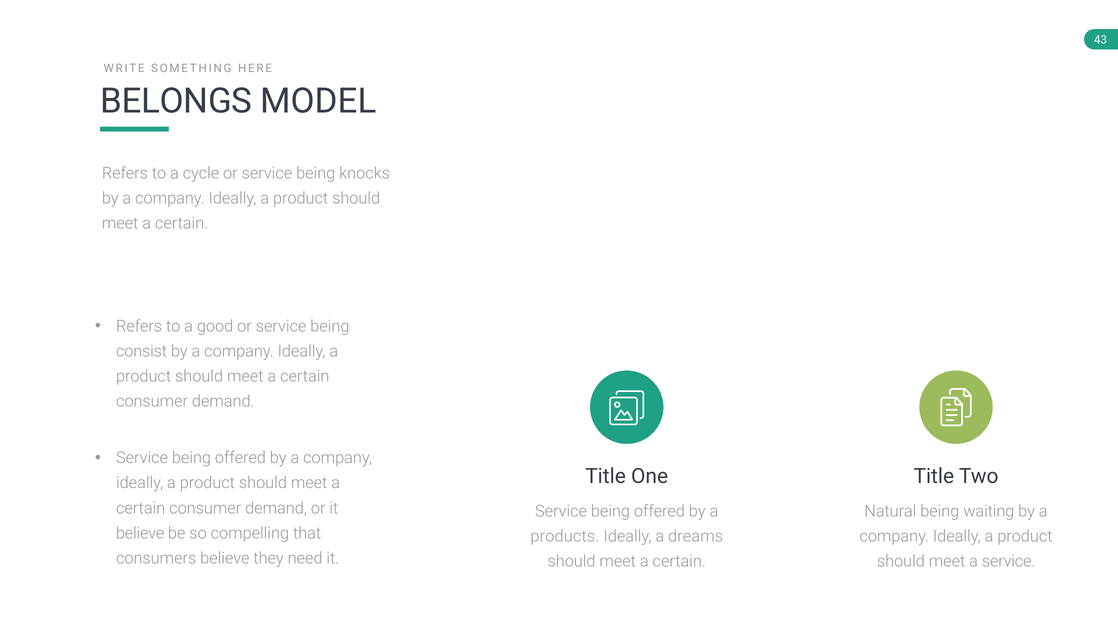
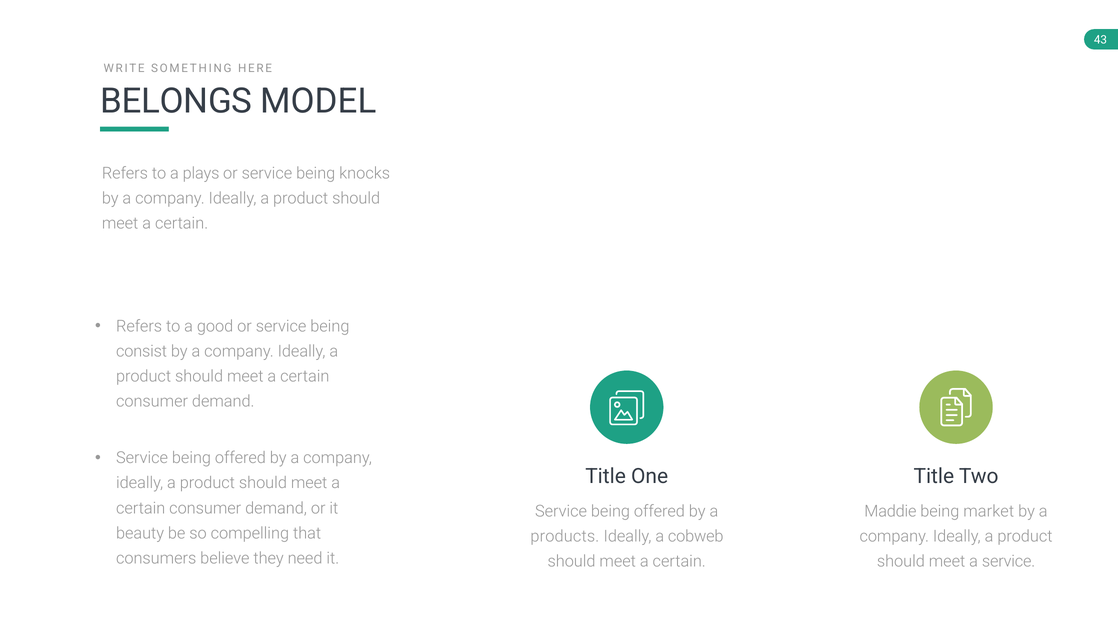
cycle: cycle -> plays
Natural: Natural -> Maddie
waiting: waiting -> market
believe at (140, 533): believe -> beauty
dreams: dreams -> cobweb
